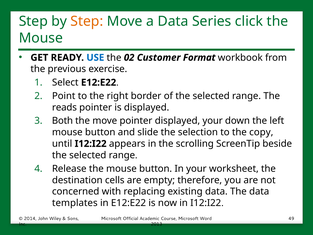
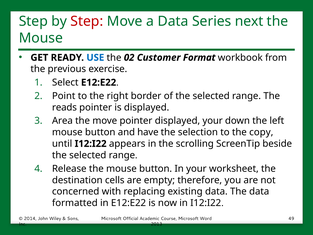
Step at (87, 21) colour: orange -> red
click: click -> next
Both: Both -> Area
slide: slide -> have
templates: templates -> formatted
